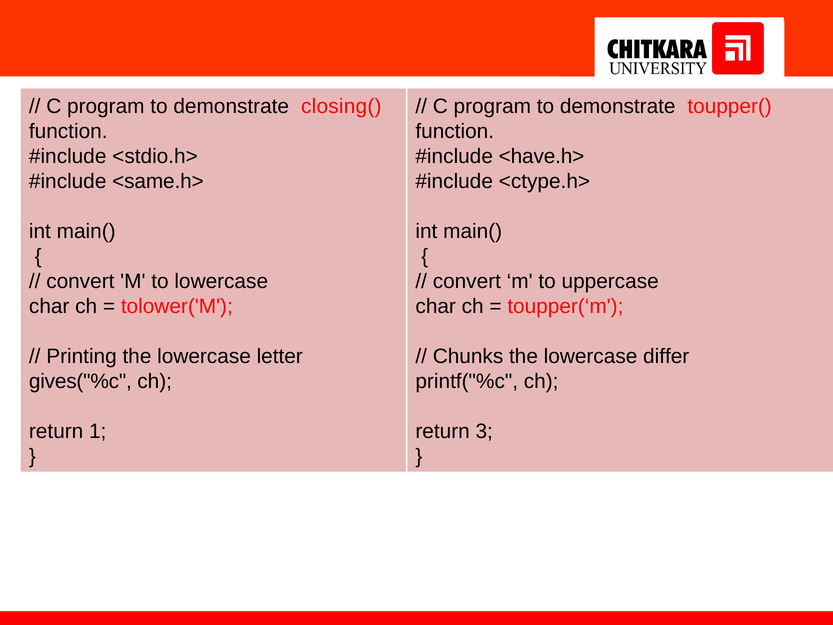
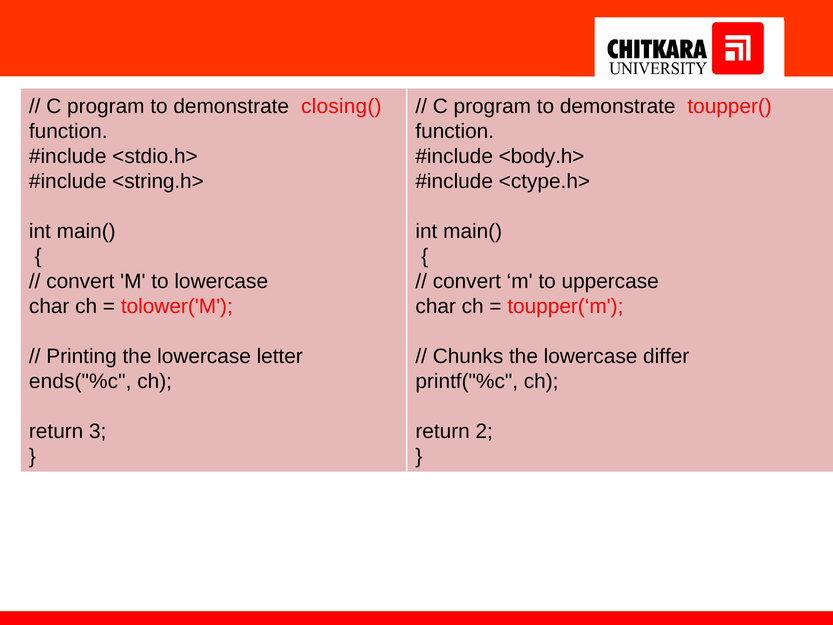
<have.h>: <have.h> -> <body.h>
<same.h>: <same.h> -> <string.h>
gives("%c: gives("%c -> ends("%c
1: 1 -> 3
3: 3 -> 2
